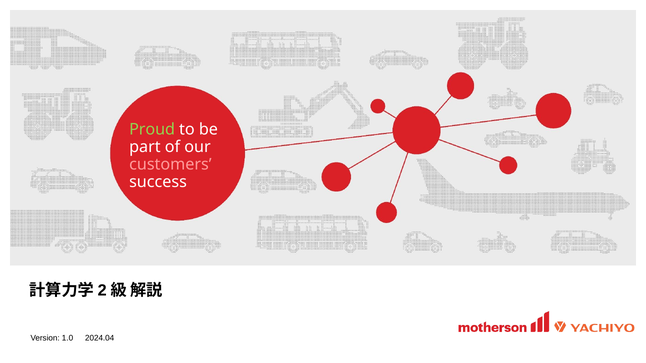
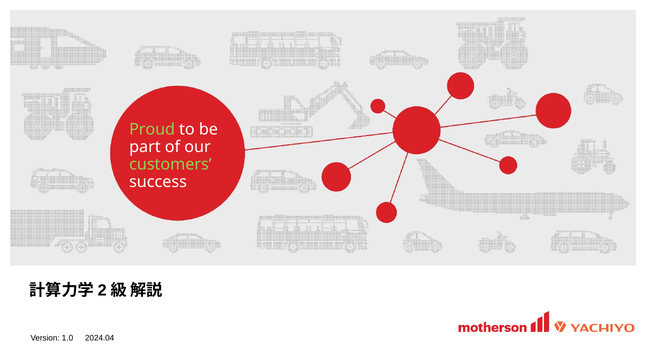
customers colour: pink -> light green
